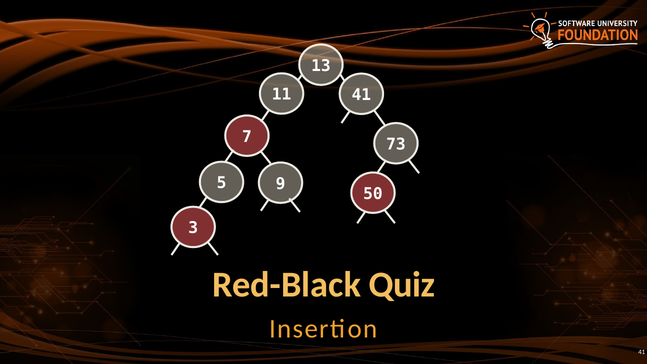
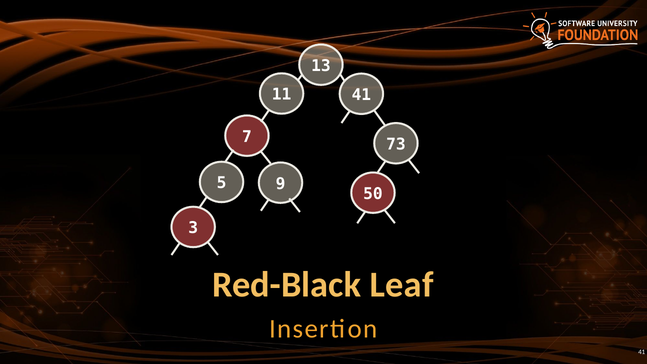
Quiz: Quiz -> Leaf
